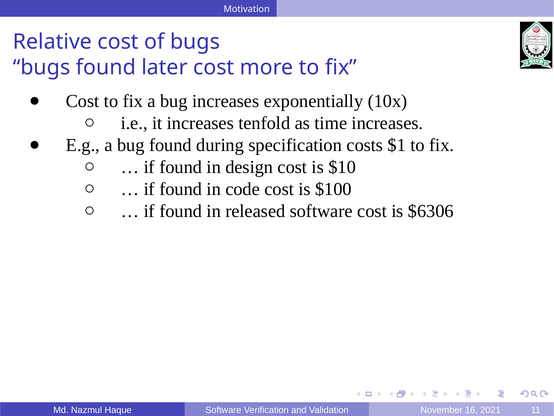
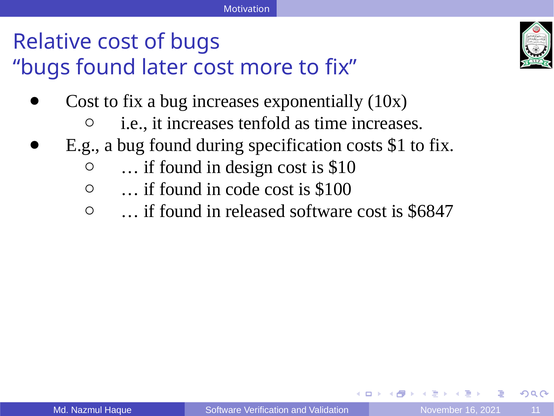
$6306: $6306 -> $6847
